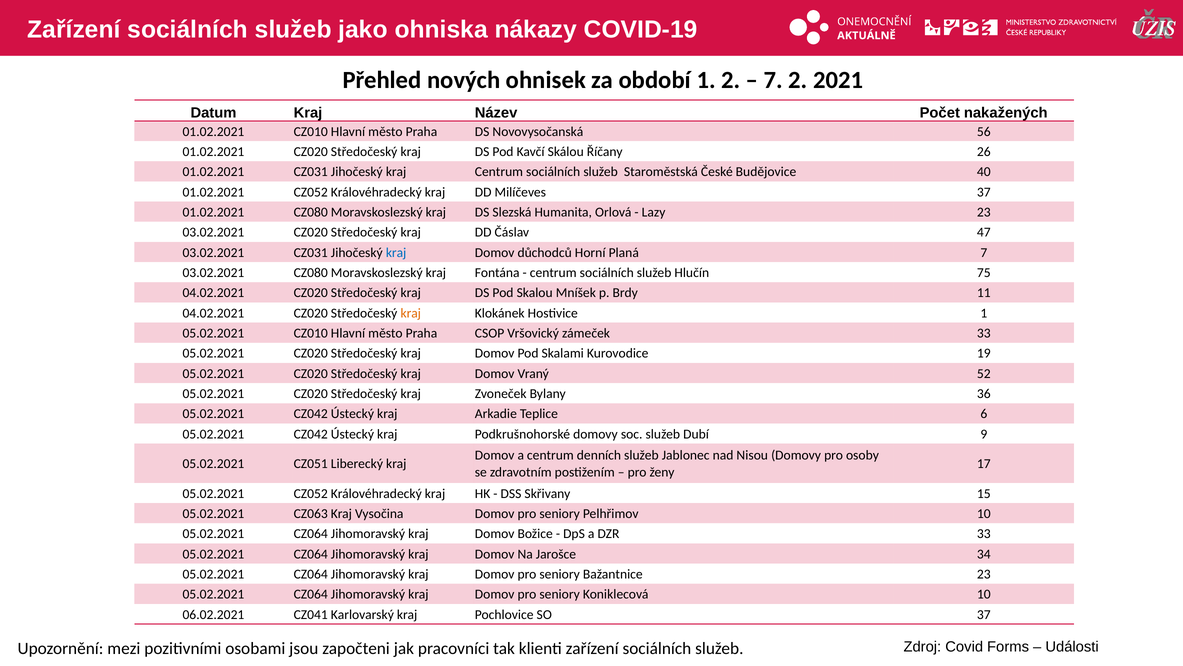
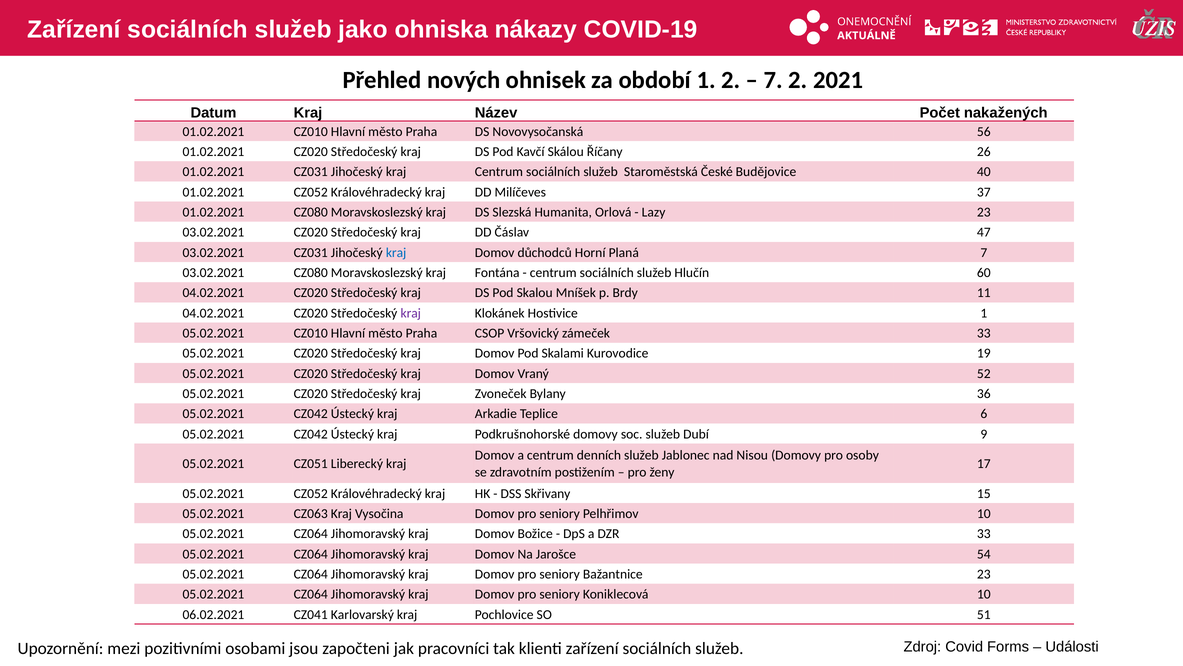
75: 75 -> 60
kraj at (411, 313) colour: orange -> purple
34: 34 -> 54
SO 37: 37 -> 51
